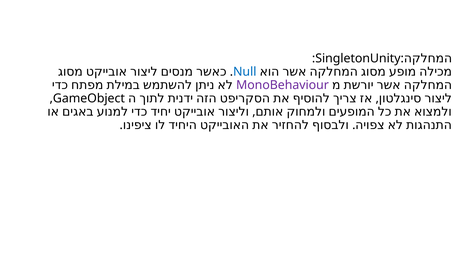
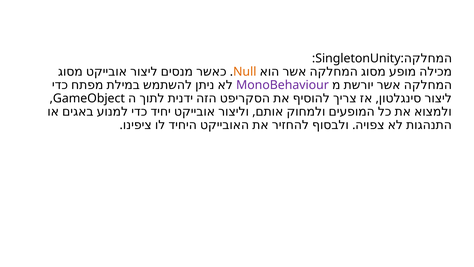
Null colour: blue -> orange
